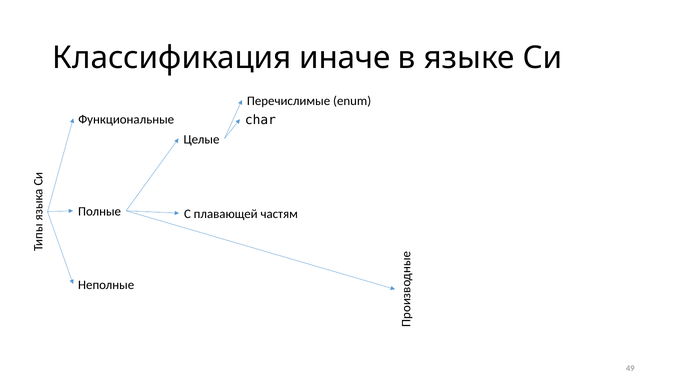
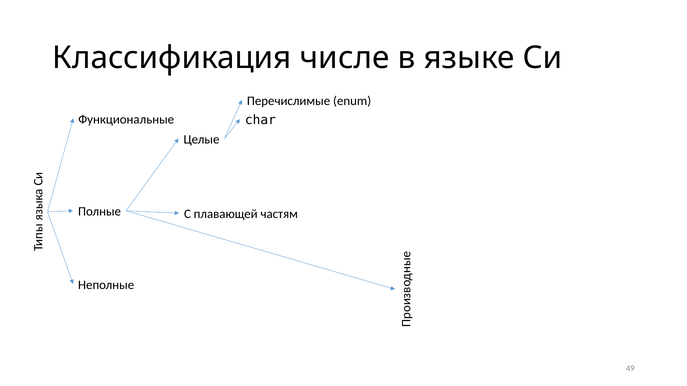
иначе: иначе -> числе
